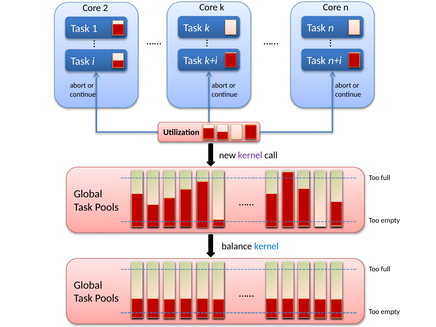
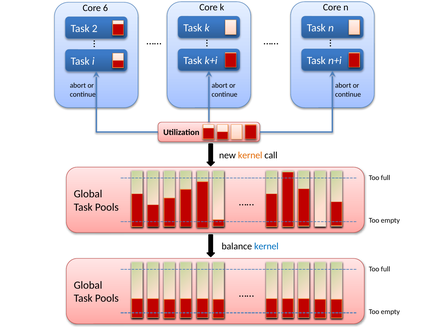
2: 2 -> 6
1: 1 -> 2
kernel at (250, 155) colour: purple -> orange
